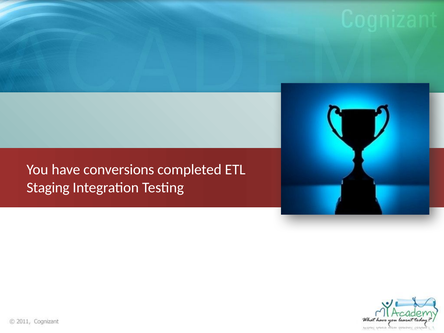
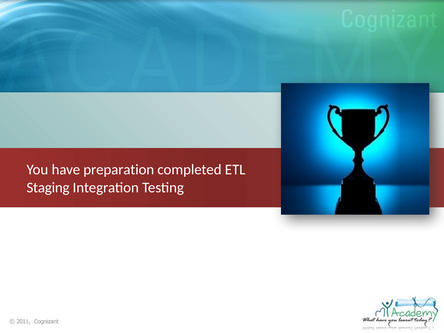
conversions: conversions -> preparation
